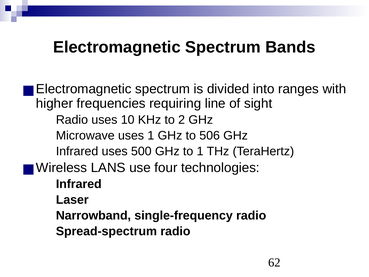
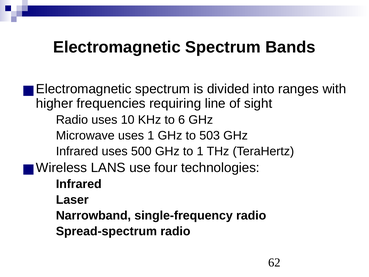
2: 2 -> 6
506: 506 -> 503
